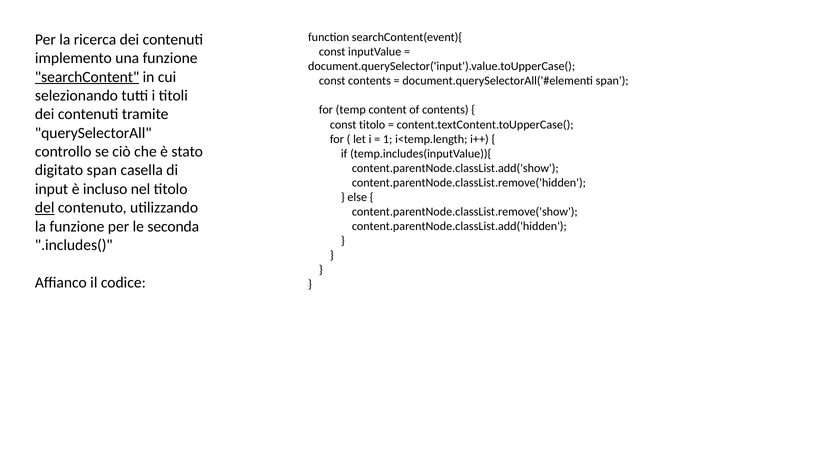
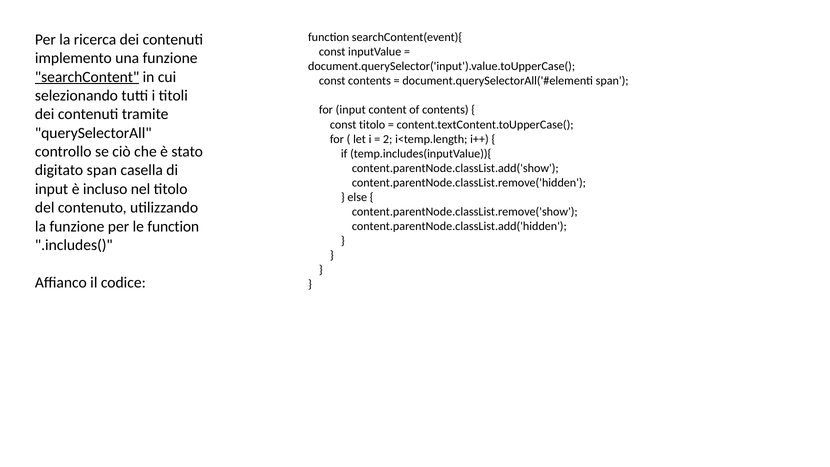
for temp: temp -> input
1: 1 -> 2
del underline: present -> none
le seconda: seconda -> function
